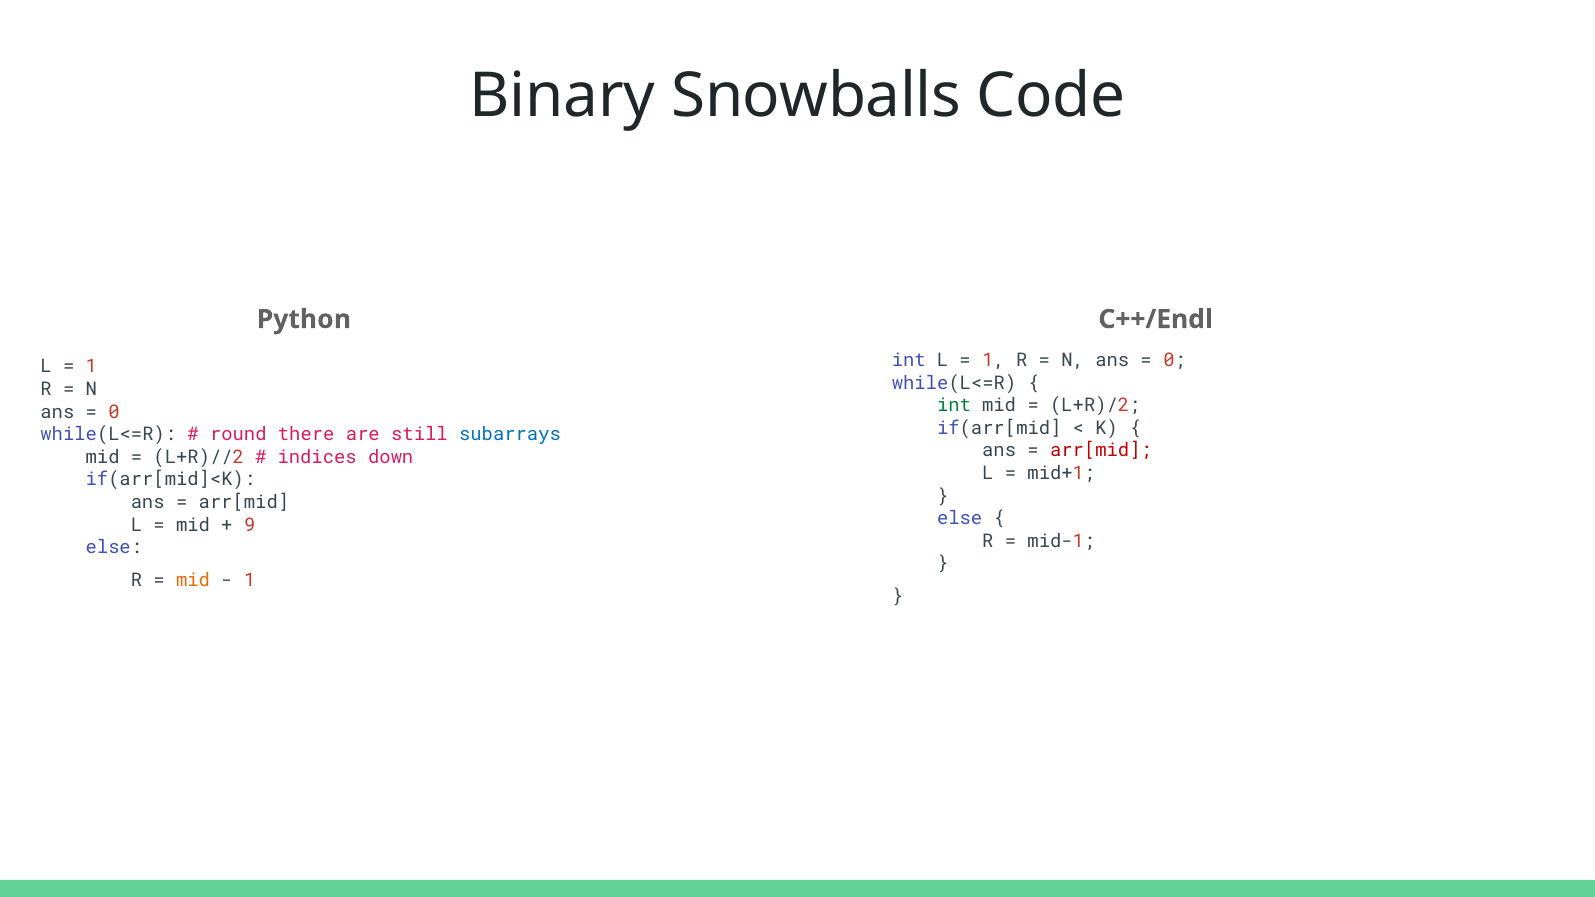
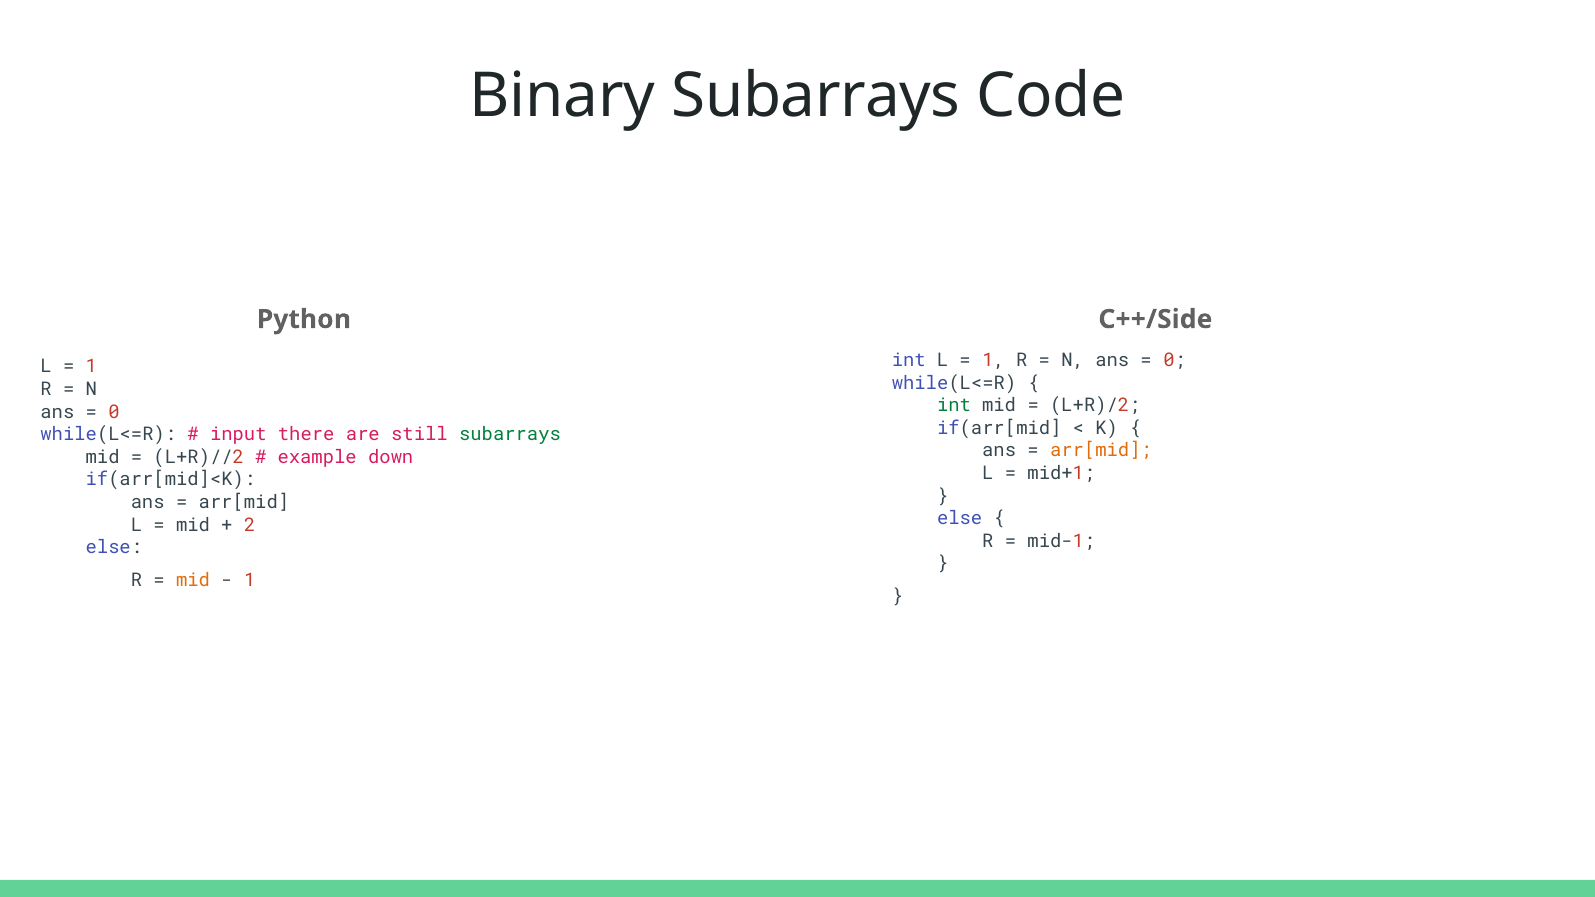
Binary Snowballs: Snowballs -> Subarrays
C++/Endl: C++/Endl -> C++/Side
round: round -> input
subarrays at (510, 435) colour: blue -> green
arr[mid at (1101, 451) colour: red -> orange
indices: indices -> example
9: 9 -> 2
